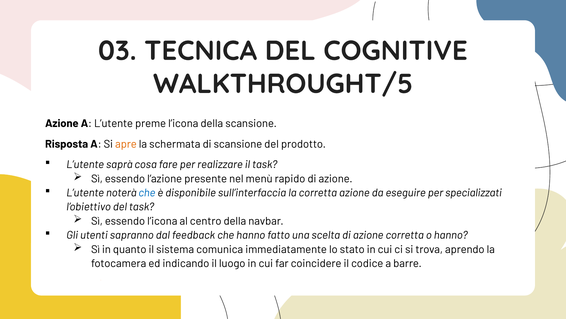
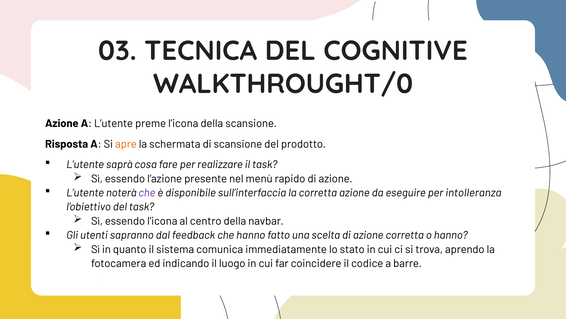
WALKTHROUGHT/5: WALKTHROUGHT/5 -> WALKTHROUGHT/0
che at (147, 192) colour: blue -> purple
specializzati: specializzati -> intolleranza
